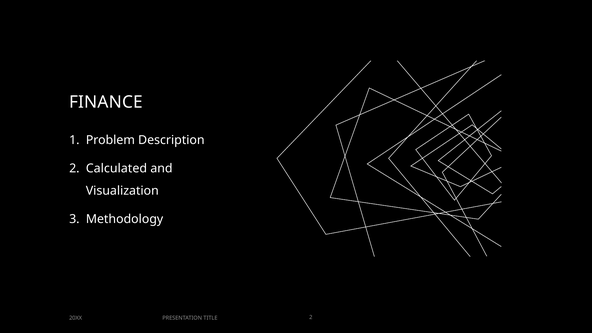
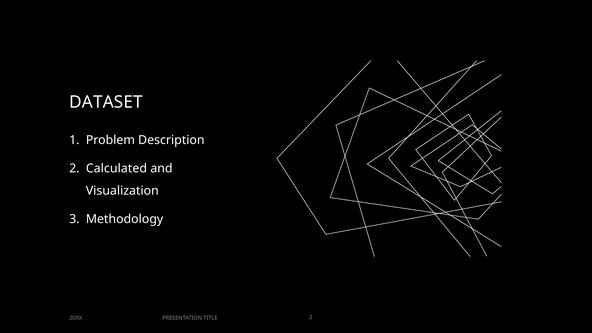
FINANCE: FINANCE -> DATASET
